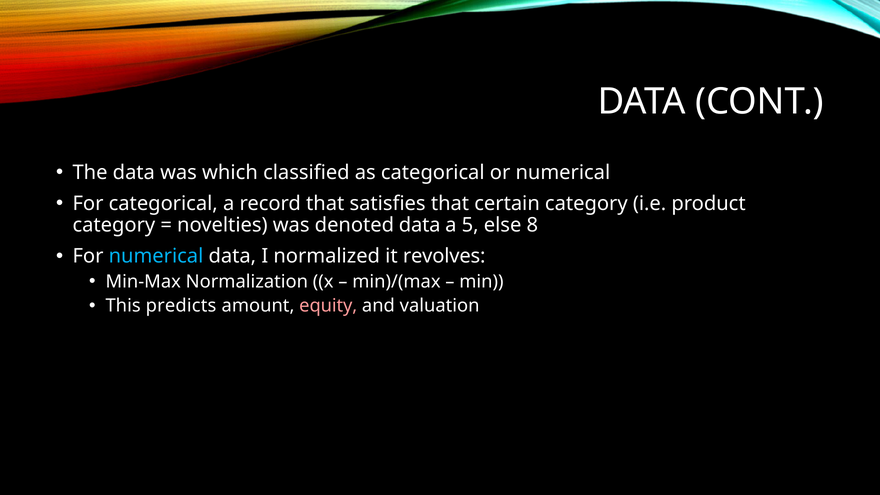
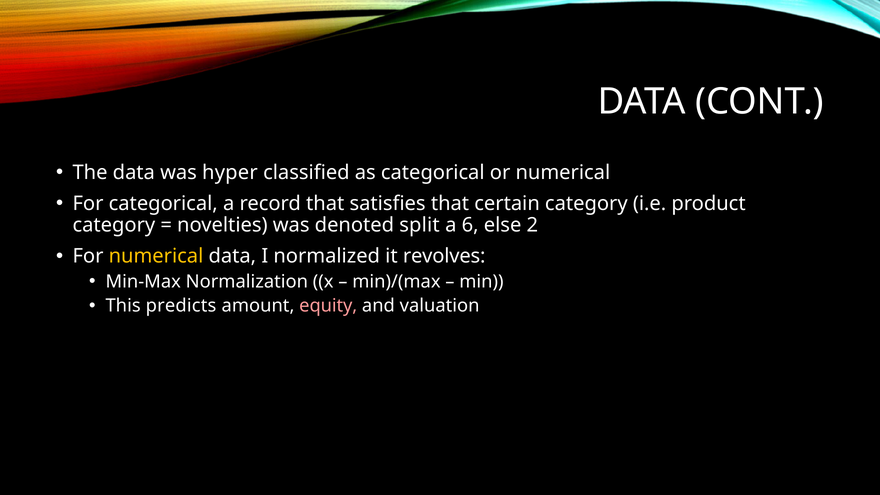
which: which -> hyper
denoted data: data -> split
5: 5 -> 6
8: 8 -> 2
numerical at (156, 256) colour: light blue -> yellow
